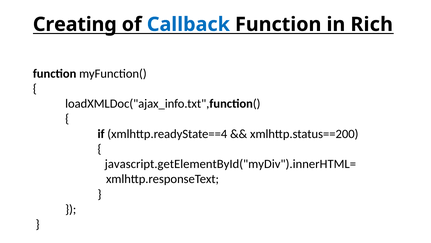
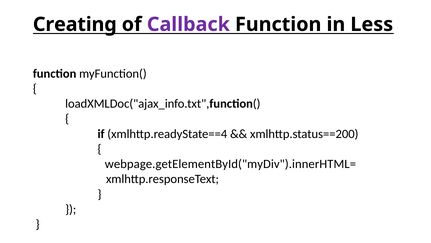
Callback colour: blue -> purple
Rich: Rich -> Less
javascript.getElementById("myDiv").innerHTML=: javascript.getElementById("myDiv").innerHTML= -> webpage.getElementById("myDiv").innerHTML=
